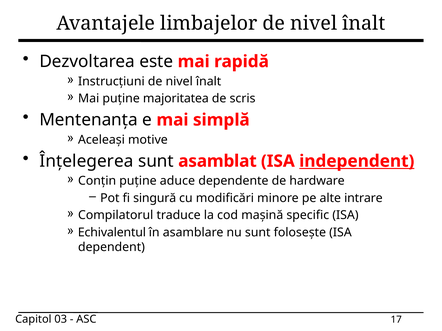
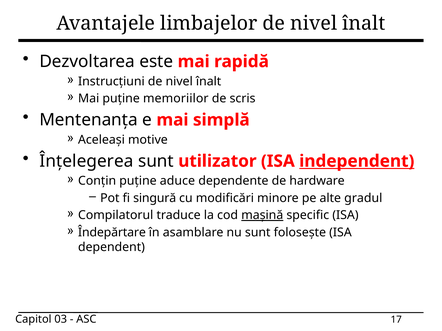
majoritatea: majoritatea -> memoriilor
asamblat: asamblat -> utilizator
intrare: intrare -> gradul
mașină underline: none -> present
Echivalentul: Echivalentul -> Îndepărtare
